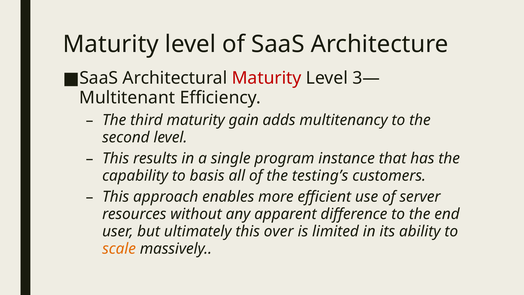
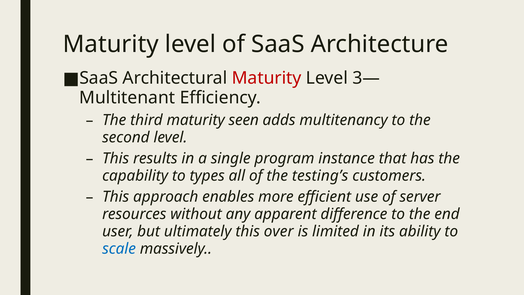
gain: gain -> seen
basis: basis -> types
scale colour: orange -> blue
